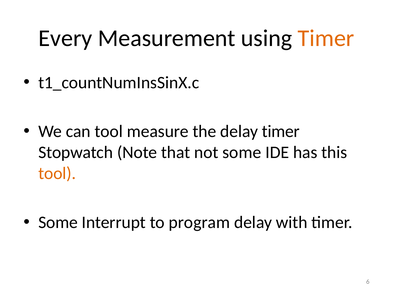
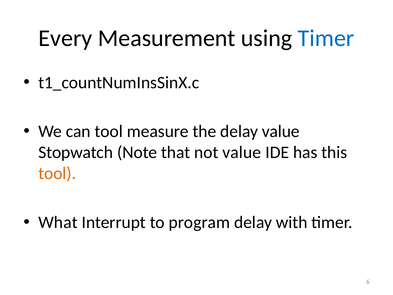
Timer at (326, 38) colour: orange -> blue
delay timer: timer -> value
not some: some -> value
Some at (58, 222): Some -> What
